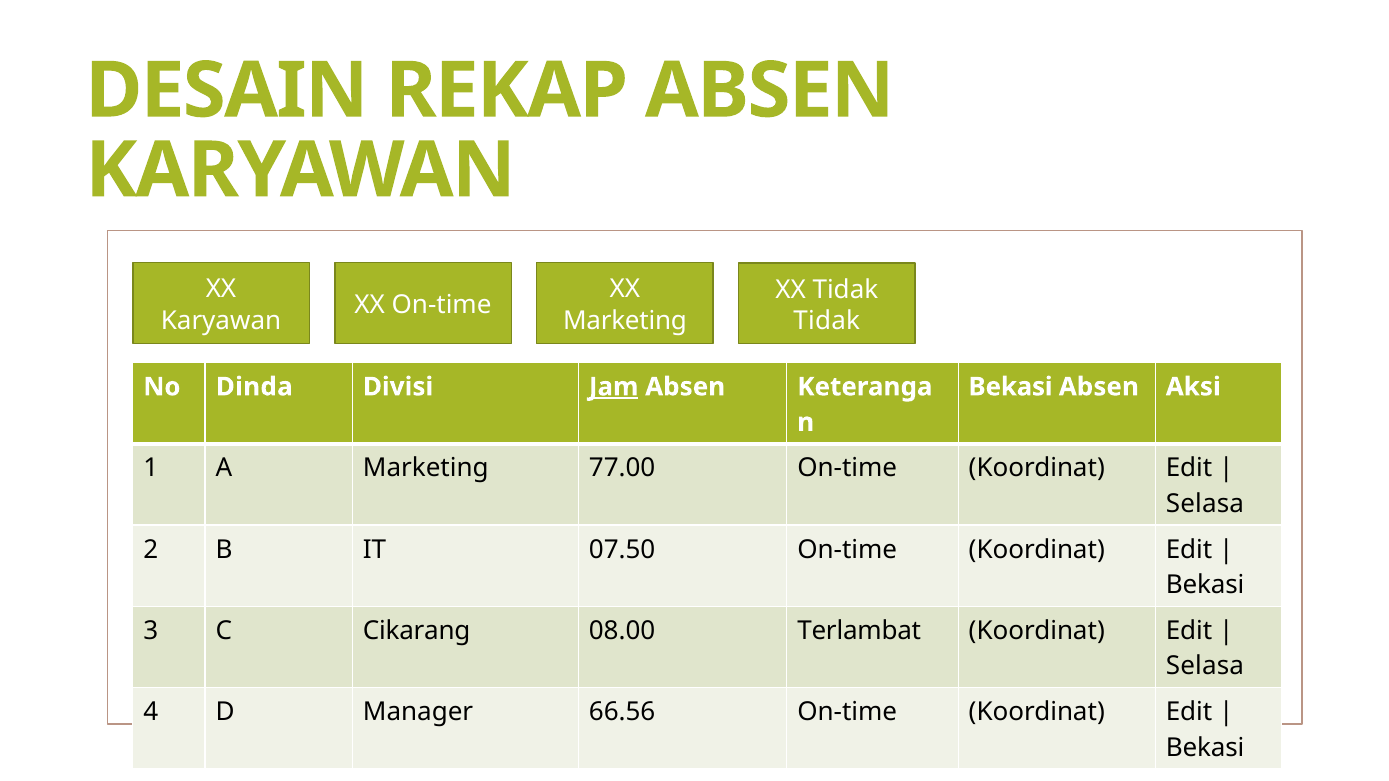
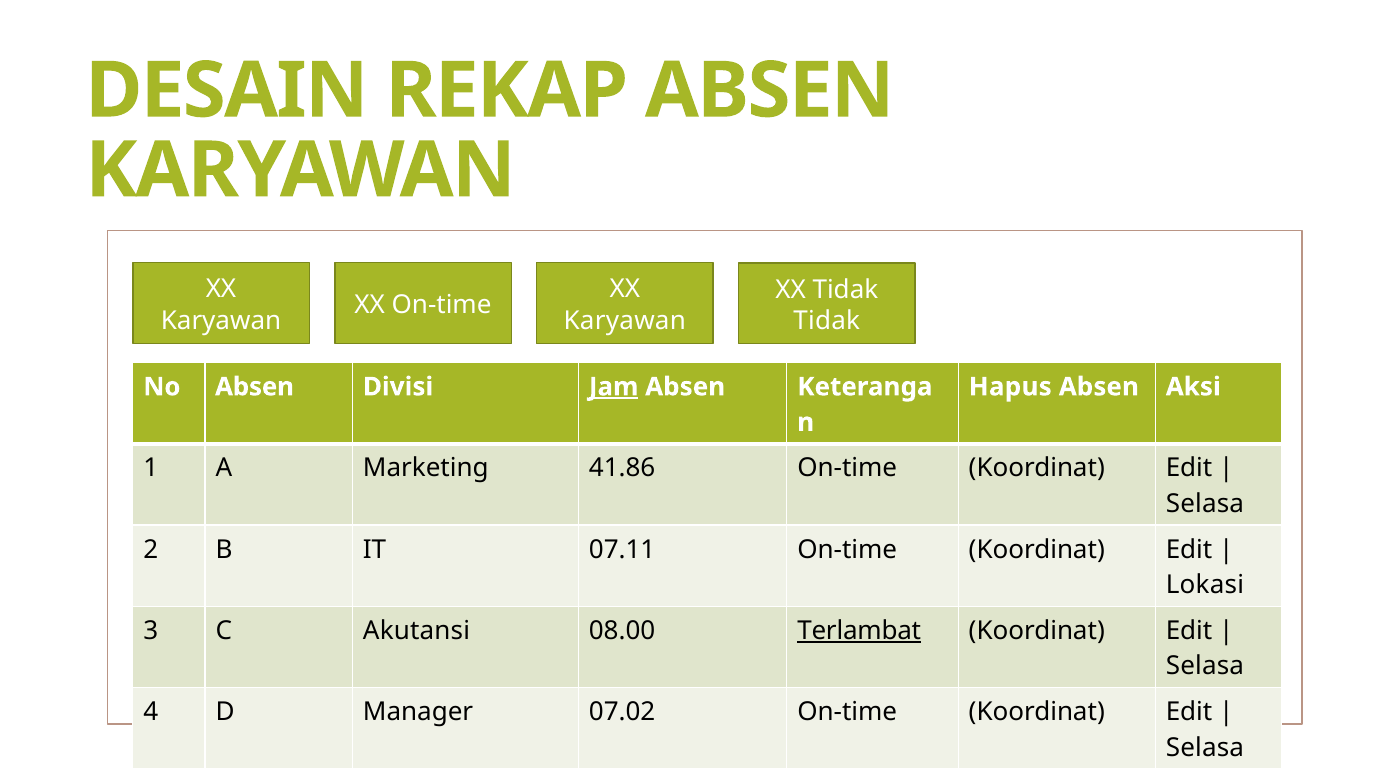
Marketing at (625, 321): Marketing -> Karyawan
No Dinda: Dinda -> Absen
Bekasi at (1011, 387): Bekasi -> Hapus
77.00: 77.00 -> 41.86
07.50: 07.50 -> 07.11
Bekasi at (1205, 585): Bekasi -> Lokasi
Cikarang: Cikarang -> Akutansi
Terlambat underline: none -> present
66.56: 66.56 -> 07.02
Bekasi at (1205, 748): Bekasi -> Selasa
